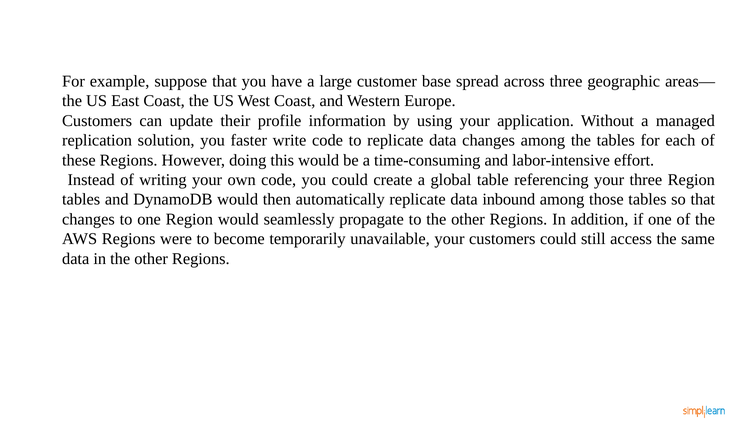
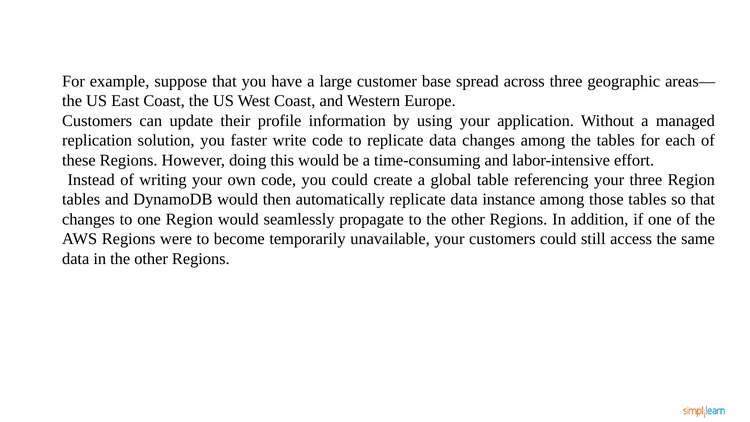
inbound: inbound -> instance
